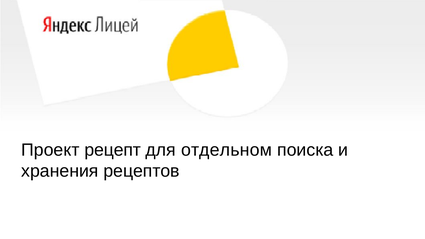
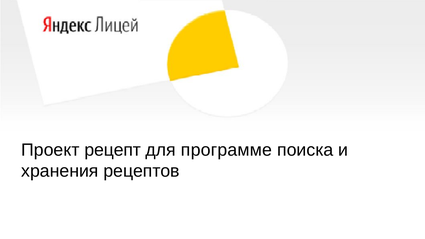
отдельном: отдельном -> программе
